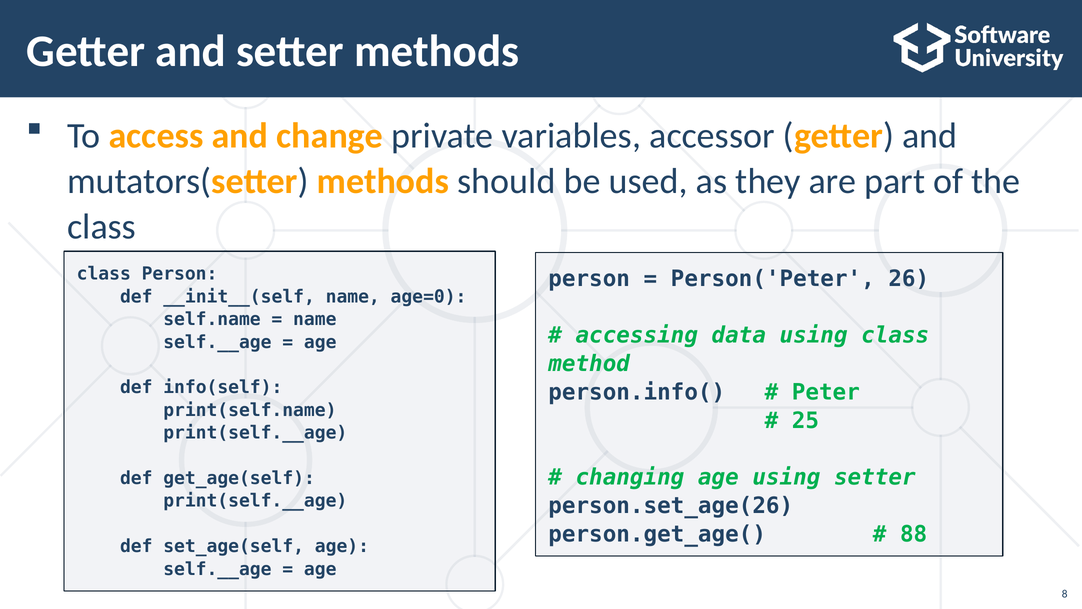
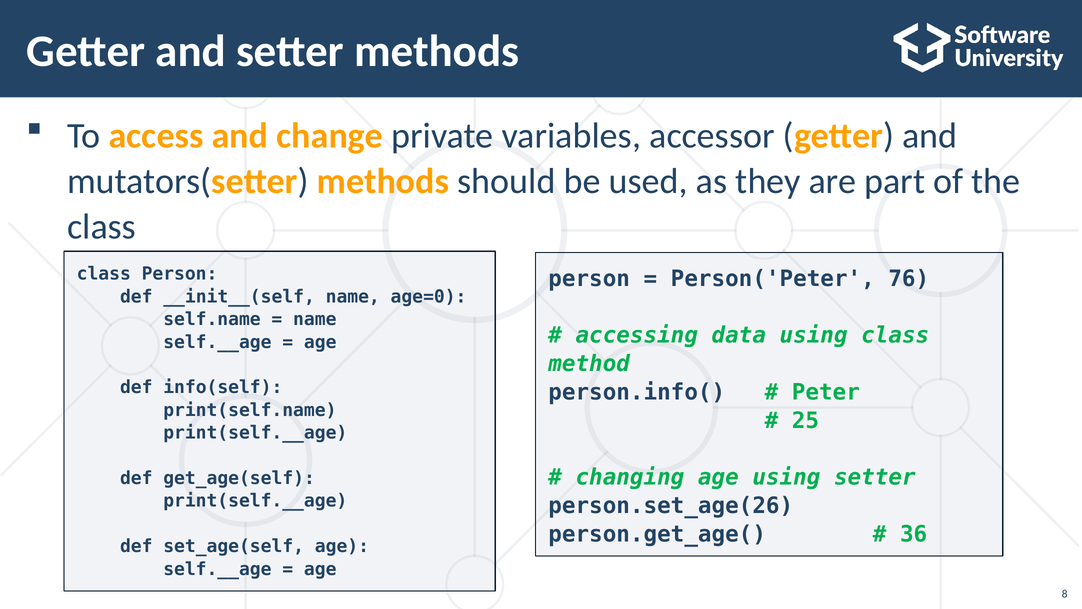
26: 26 -> 76
88: 88 -> 36
